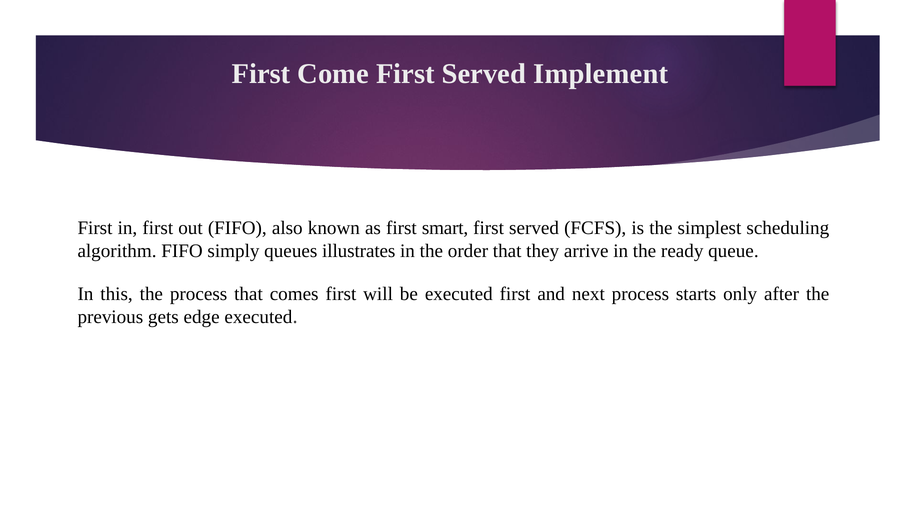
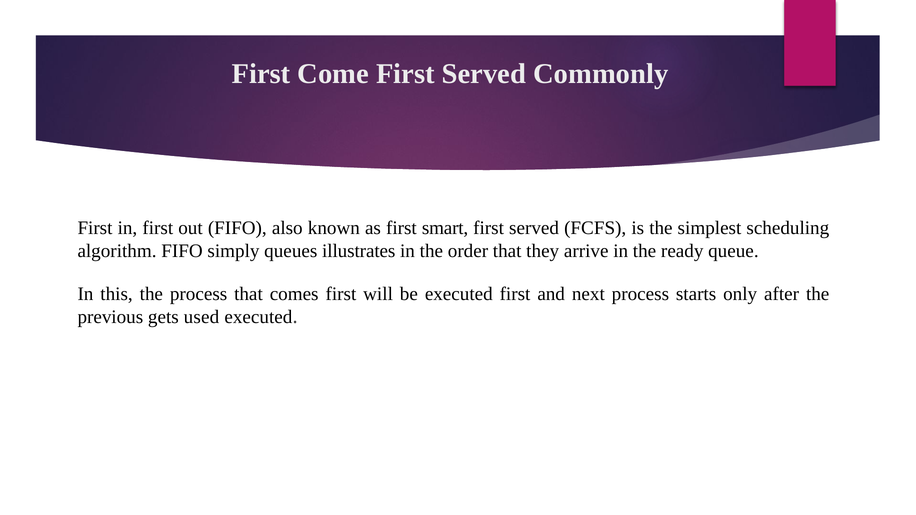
Implement: Implement -> Commonly
edge: edge -> used
